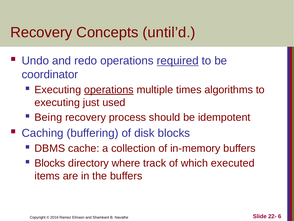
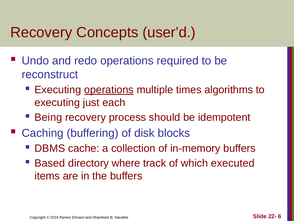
until’d: until’d -> user’d
required underline: present -> none
coordinator: coordinator -> reconstruct
used: used -> each
Blocks at (50, 163): Blocks -> Based
